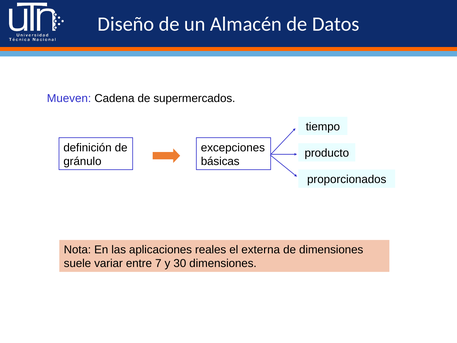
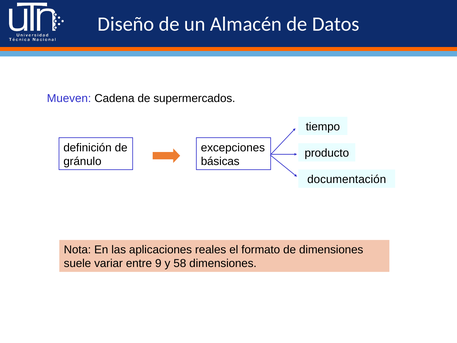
proporcionados: proporcionados -> documentación
externa: externa -> formato
7: 7 -> 9
30: 30 -> 58
